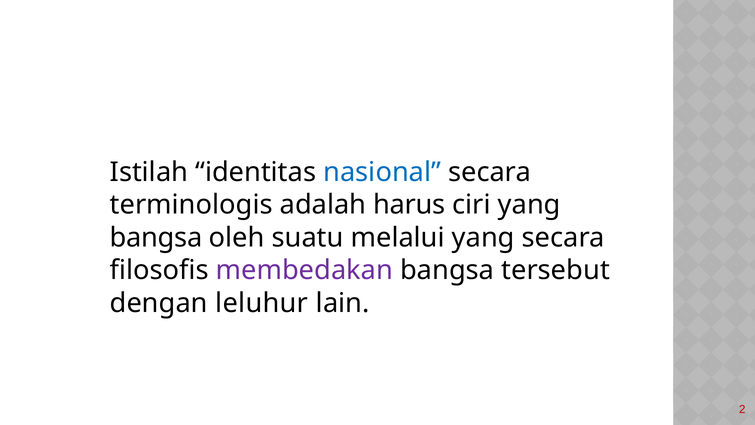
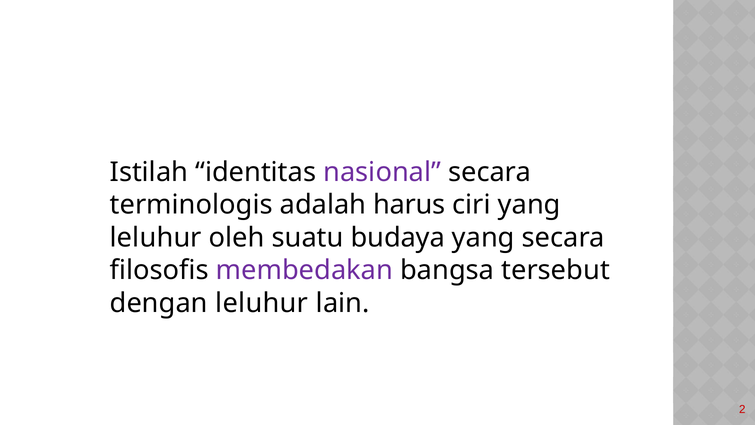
nasional colour: blue -> purple
bangsa at (156, 237): bangsa -> leluhur
melalui: melalui -> budaya
